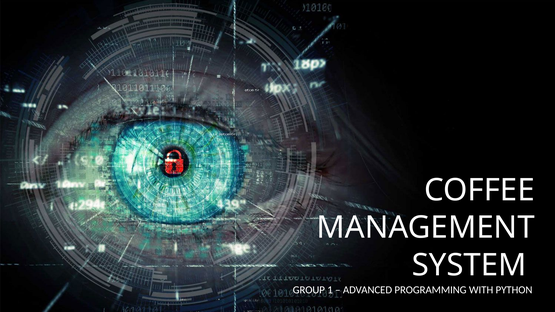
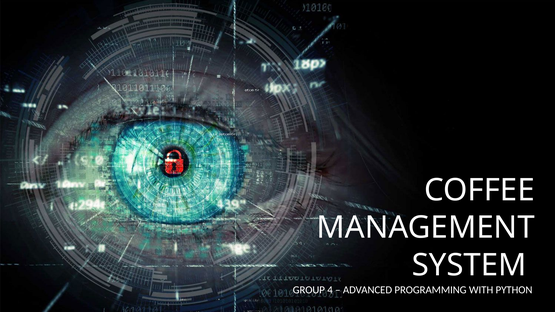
1: 1 -> 4
